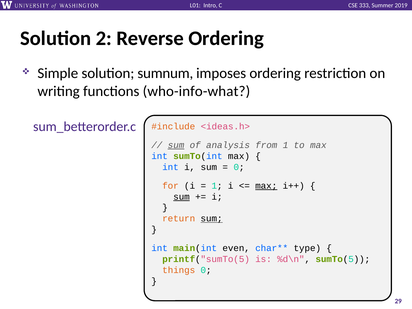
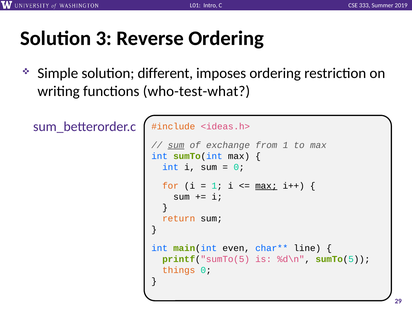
2: 2 -> 3
sumnum: sumnum -> different
who-info-what: who-info-what -> who-test-what
analysis: analysis -> exchange
sum at (182, 197) underline: present -> none
sum at (212, 219) underline: present -> none
type: type -> line
